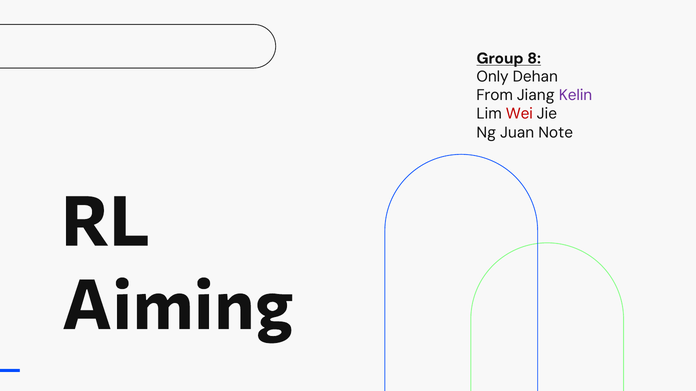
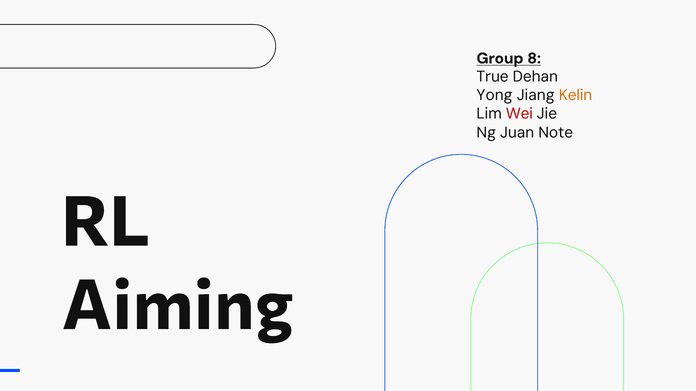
Only: Only -> True
From: From -> Yong
Kelin colour: purple -> orange
